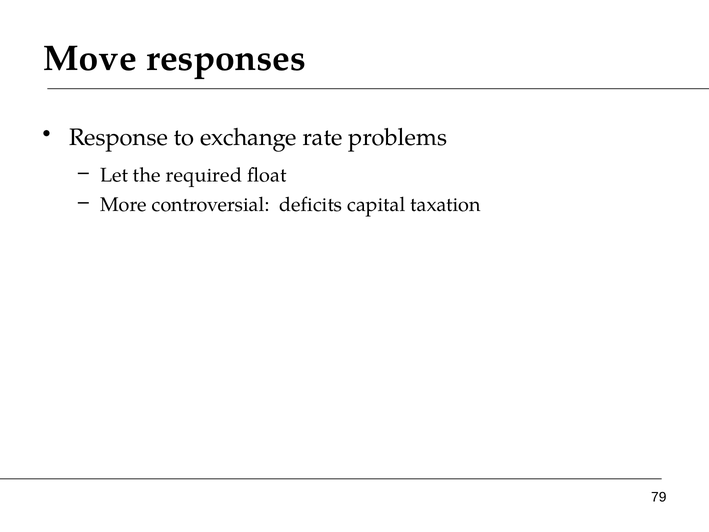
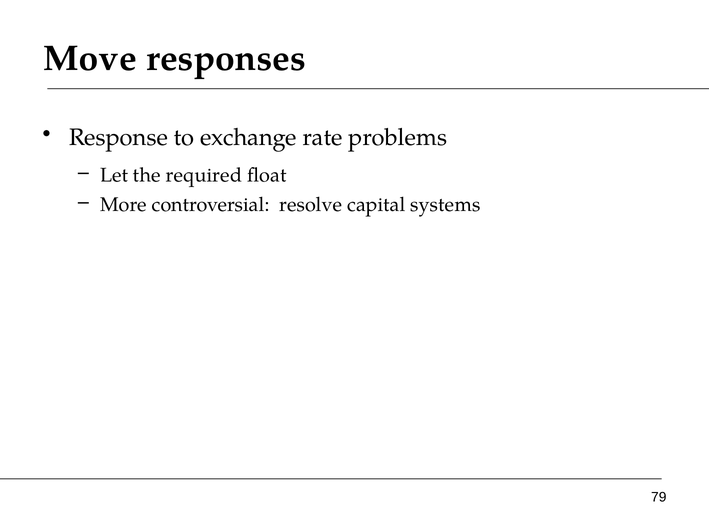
deficits: deficits -> resolve
taxation: taxation -> systems
